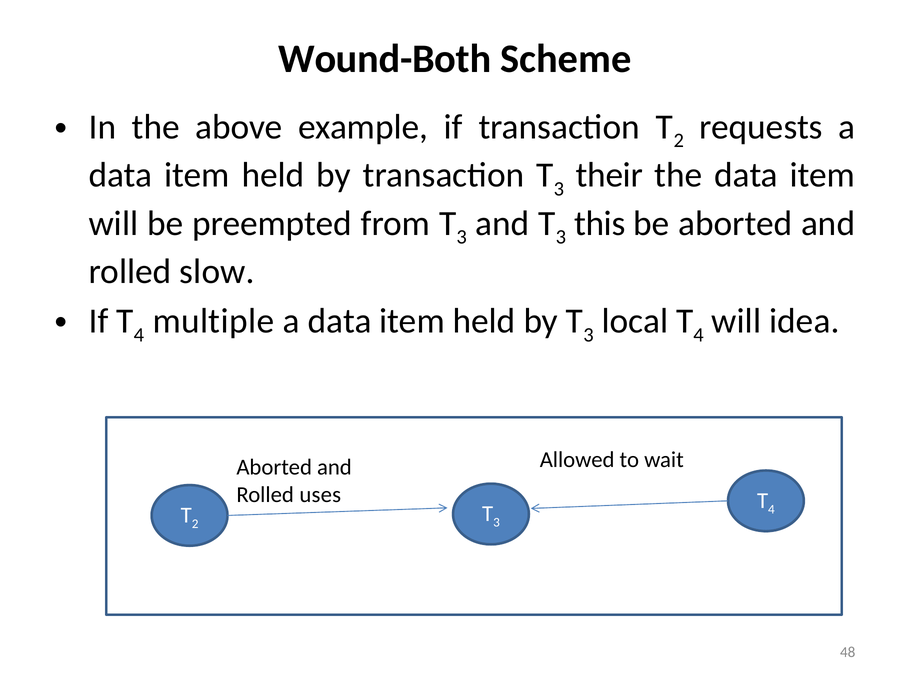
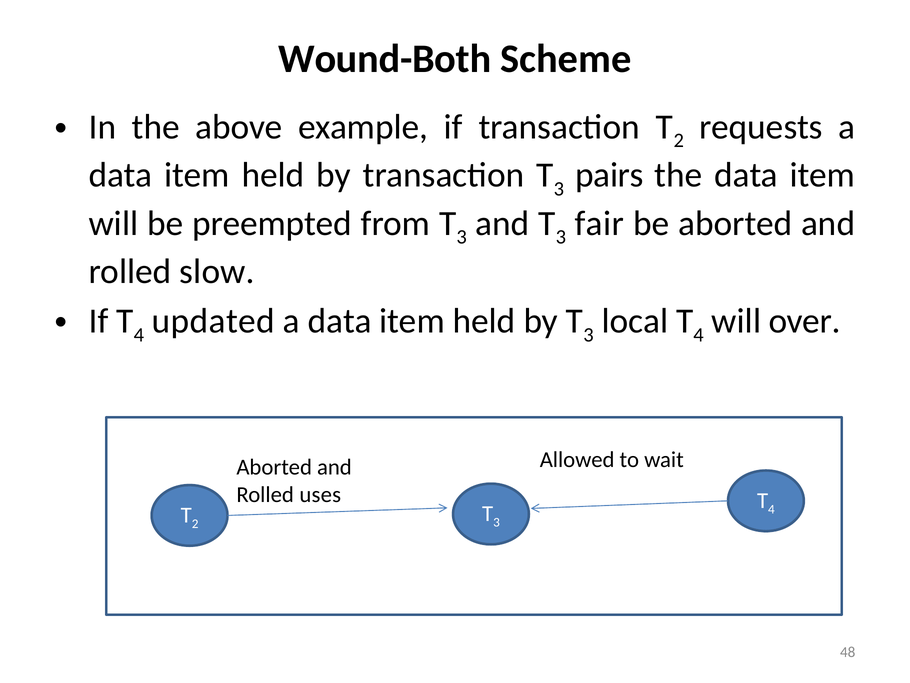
their: their -> pairs
this: this -> fair
multiple: multiple -> updated
idea: idea -> over
